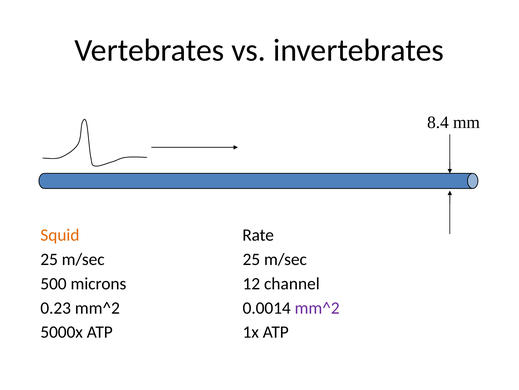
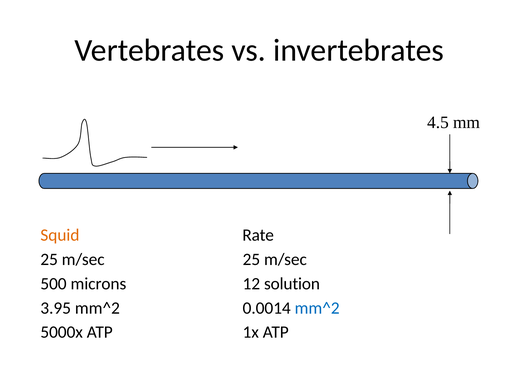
8.4: 8.4 -> 4.5
channel: channel -> solution
0.23: 0.23 -> 3.95
mm^2 at (317, 307) colour: purple -> blue
